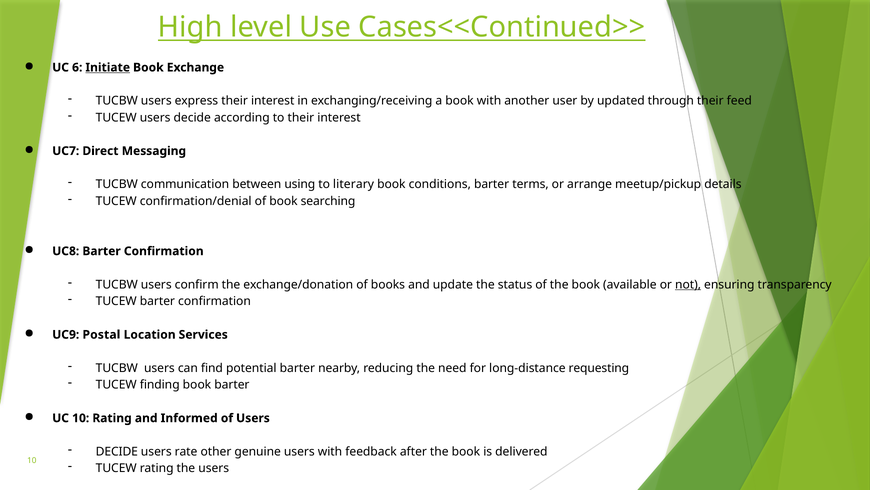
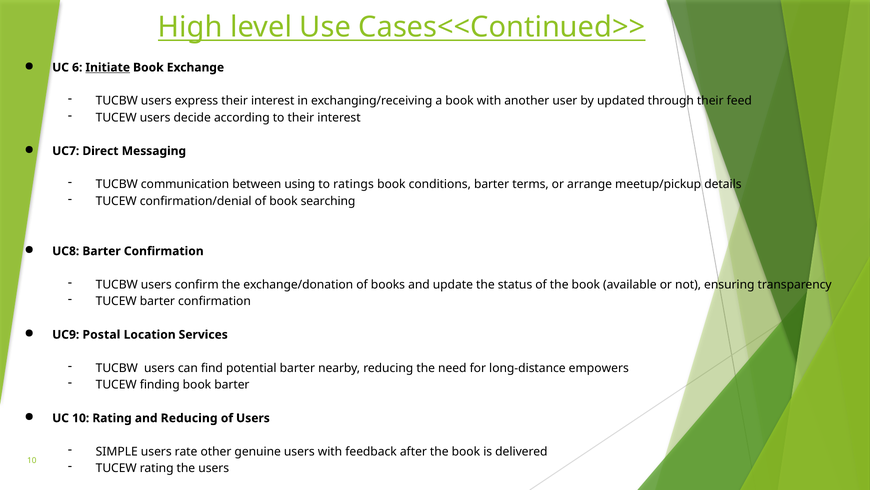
literary: literary -> ratings
not underline: present -> none
requesting: requesting -> empowers
and Informed: Informed -> Reducing
DECIDE at (117, 451): DECIDE -> SIMPLE
